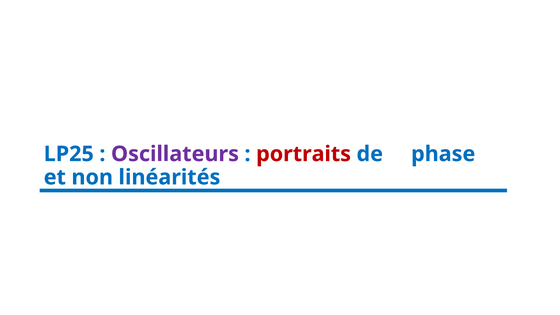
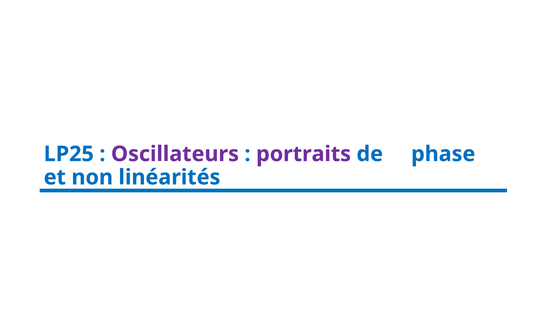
portraits colour: red -> purple
